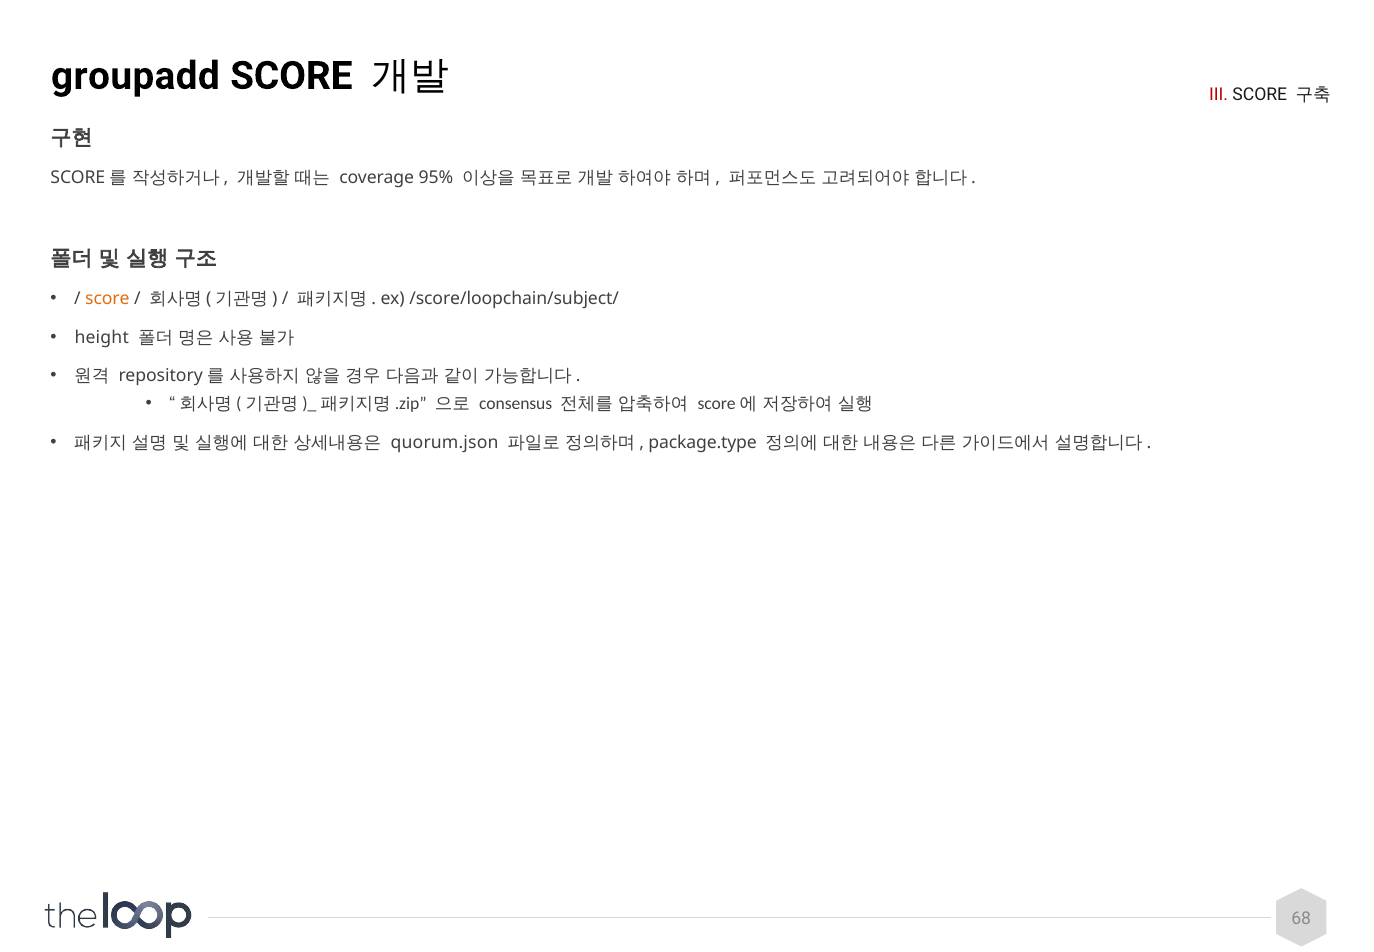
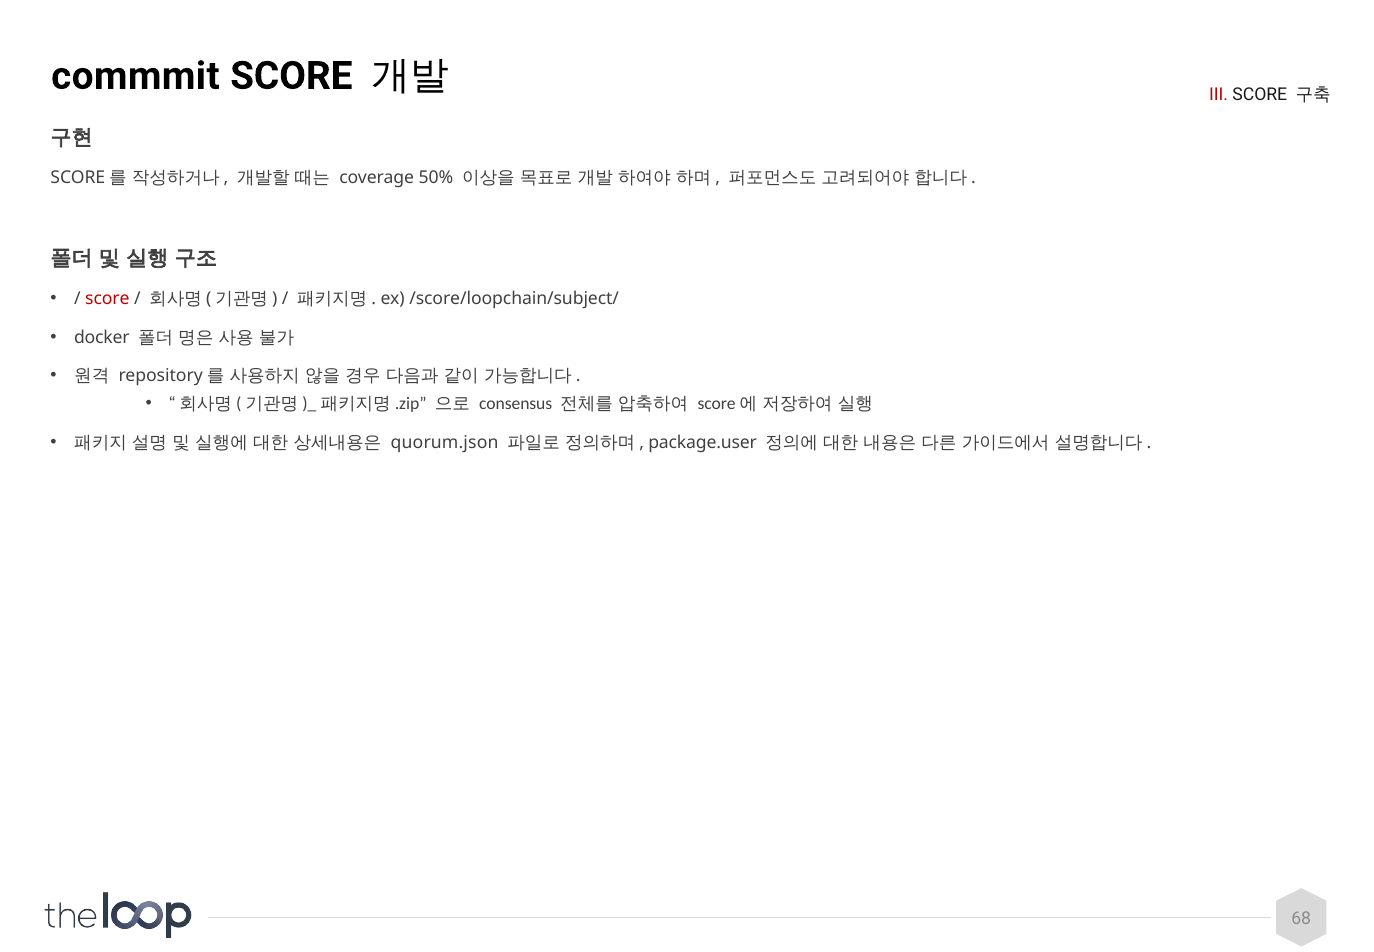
groupadd: groupadd -> commmit
95%: 95% -> 50%
score at (107, 298) colour: orange -> red
height: height -> docker
package.type: package.type -> package.user
